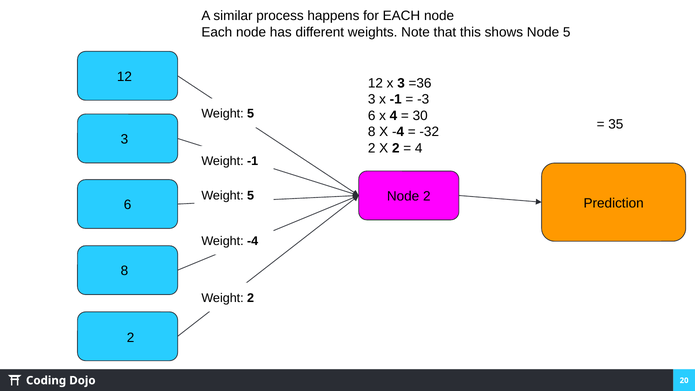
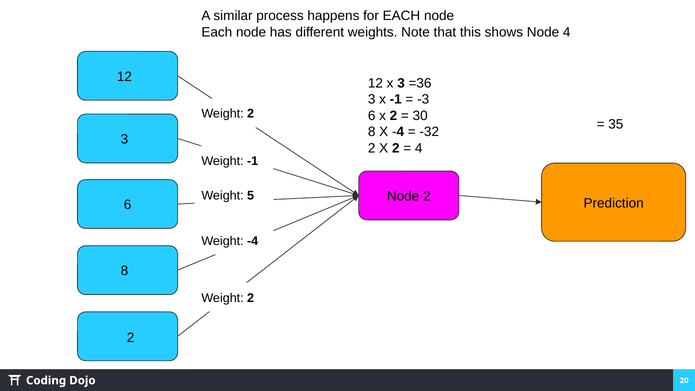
Node 5: 5 -> 4
5 at (251, 114): 5 -> 2
6 x 4: 4 -> 2
